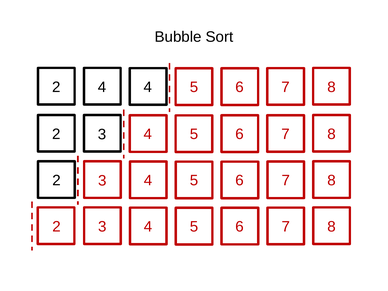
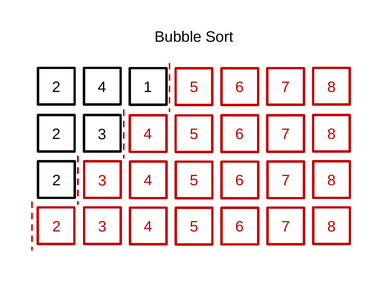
4 4: 4 -> 1
